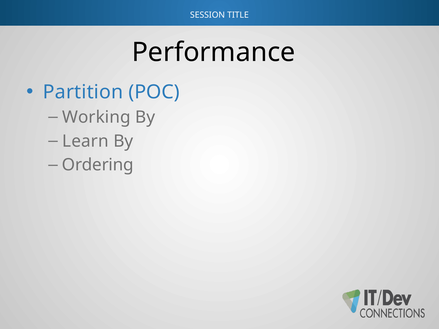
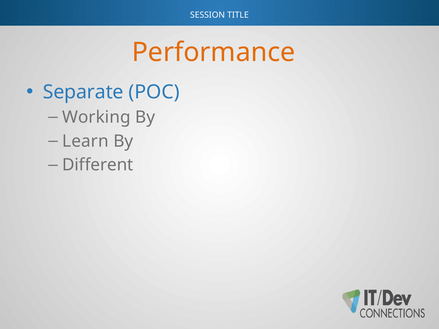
Performance colour: black -> orange
Partition: Partition -> Separate
Ordering: Ordering -> Different
